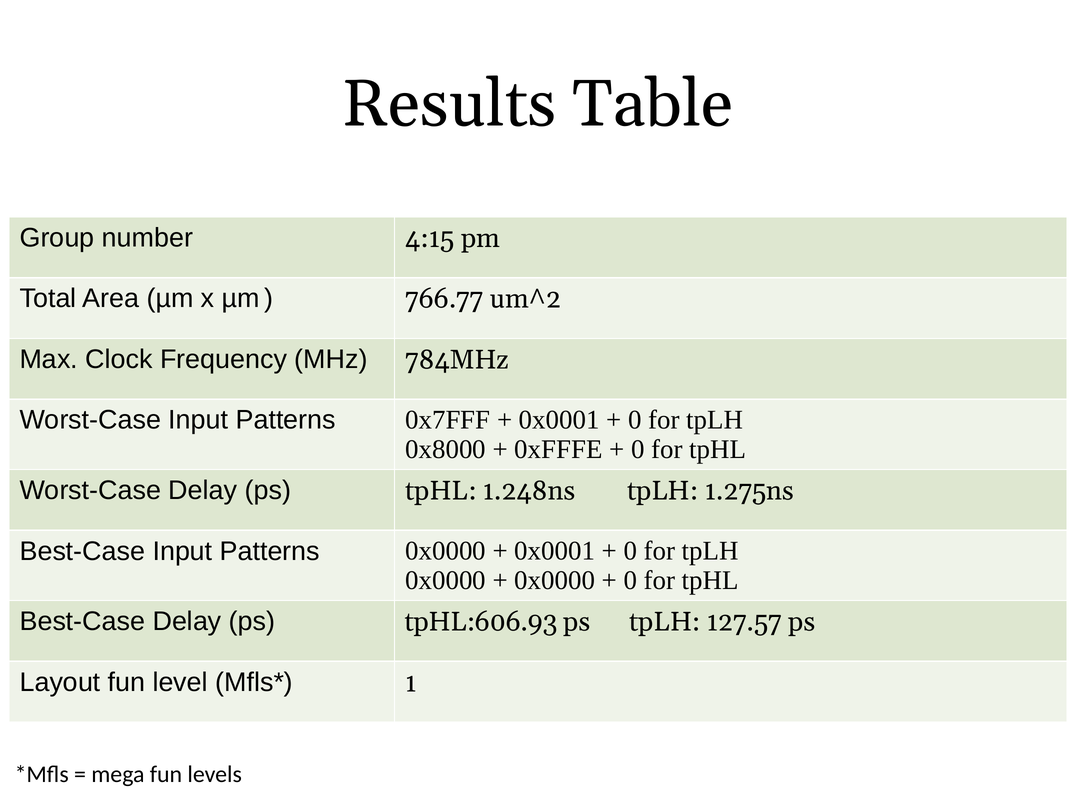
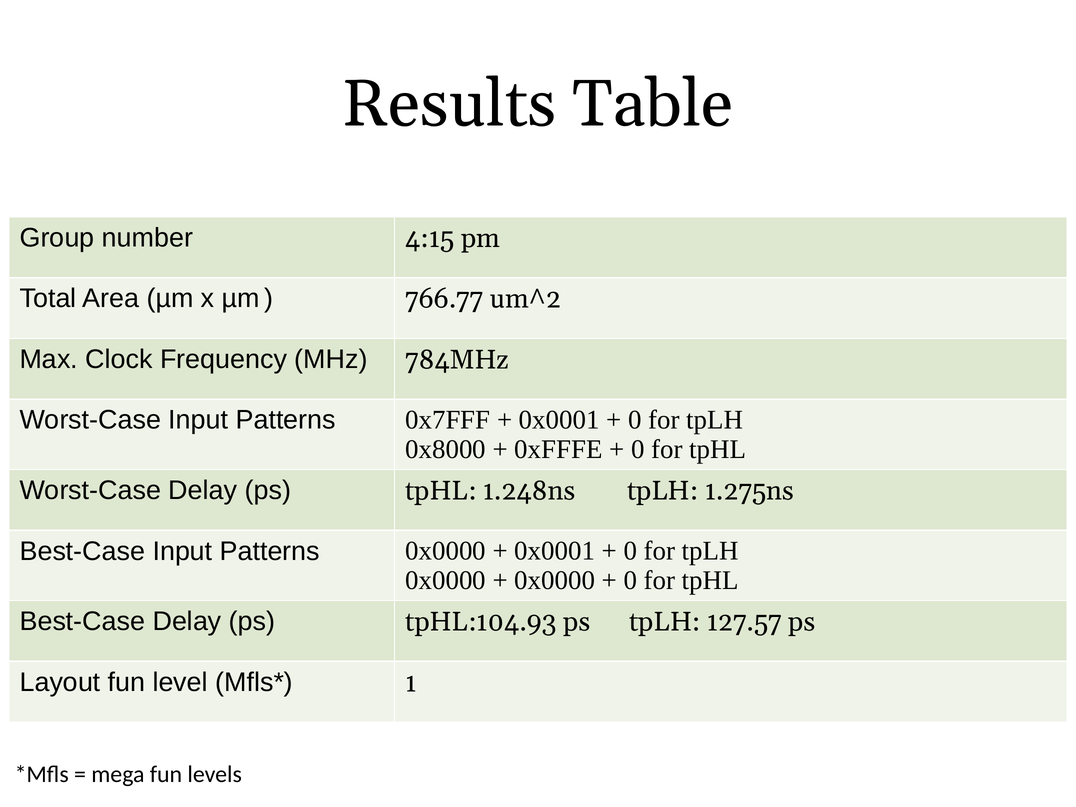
tpHL:606.93: tpHL:606.93 -> tpHL:104.93
